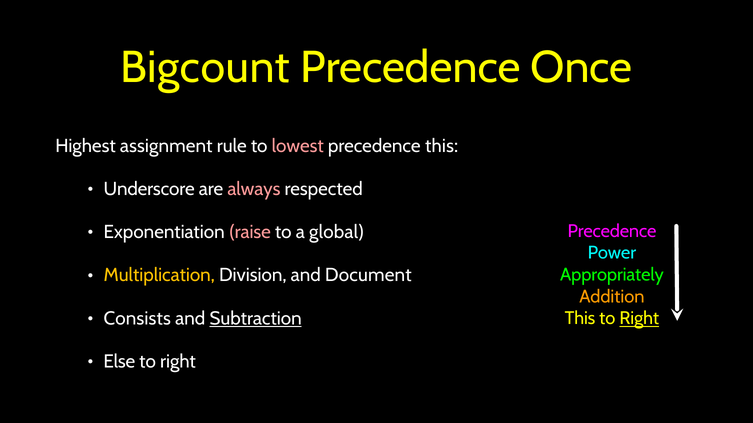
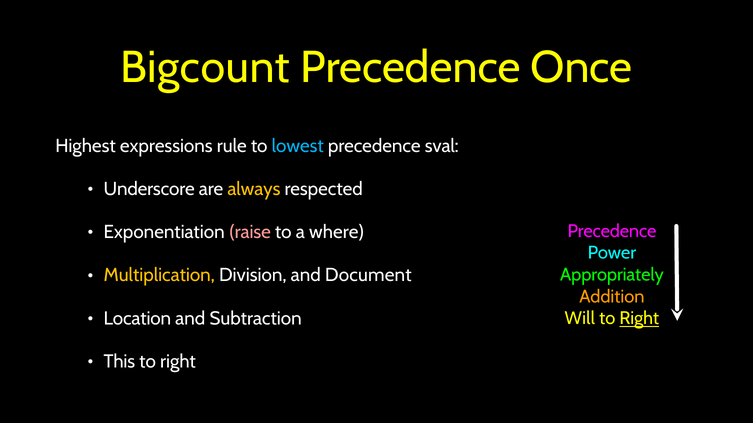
assignment: assignment -> expressions
lowest colour: pink -> light blue
precedence this: this -> sval
always colour: pink -> yellow
global: global -> where
Consists: Consists -> Location
Subtraction underline: present -> none
This at (580, 319): This -> Will
Else: Else -> This
